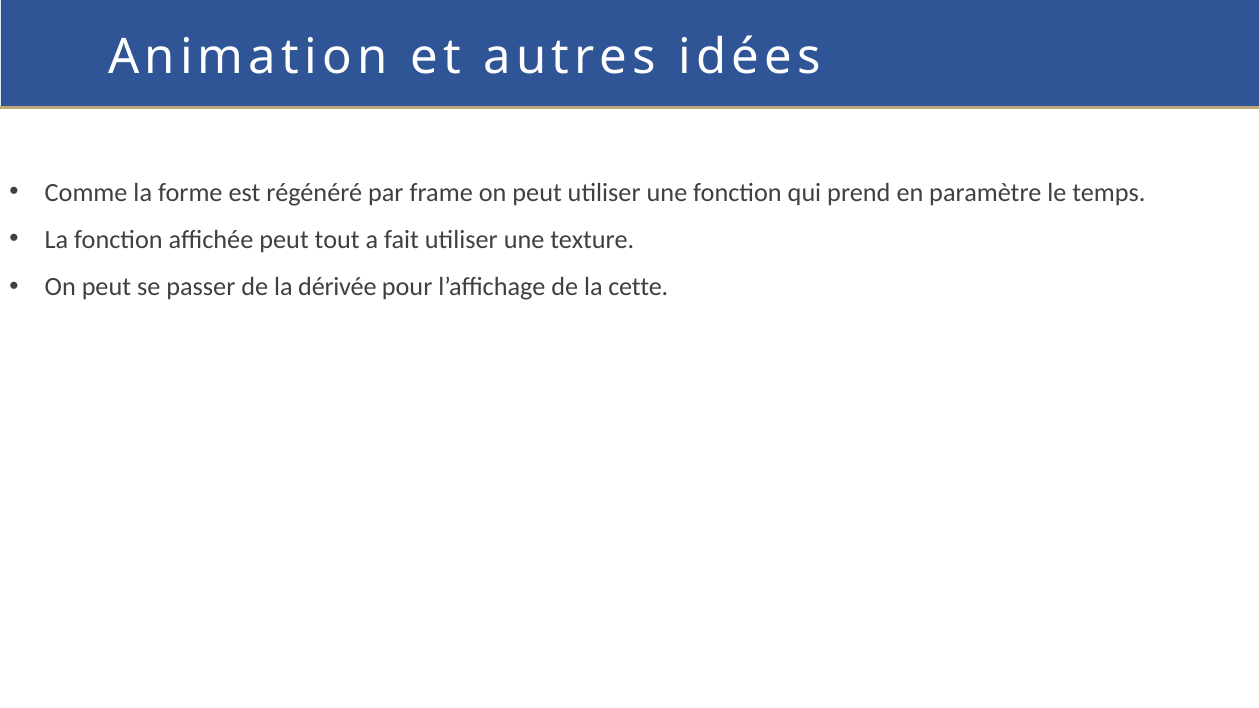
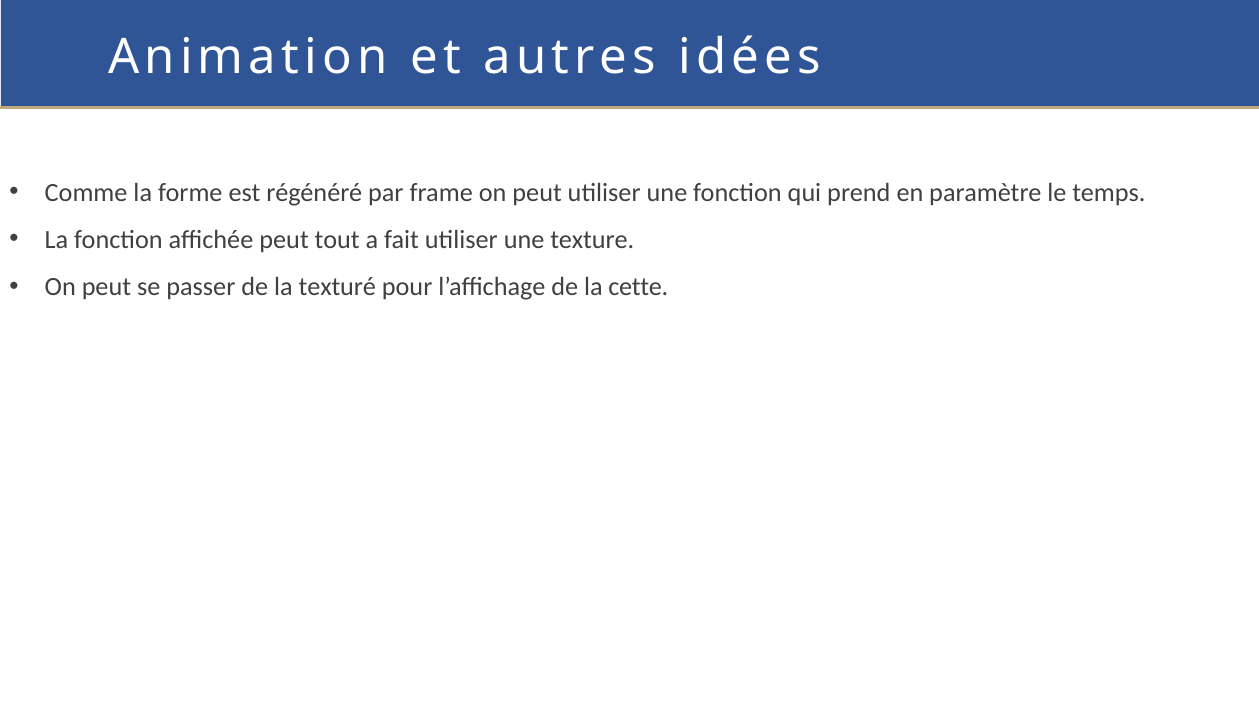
dérivée: dérivée -> texturé
